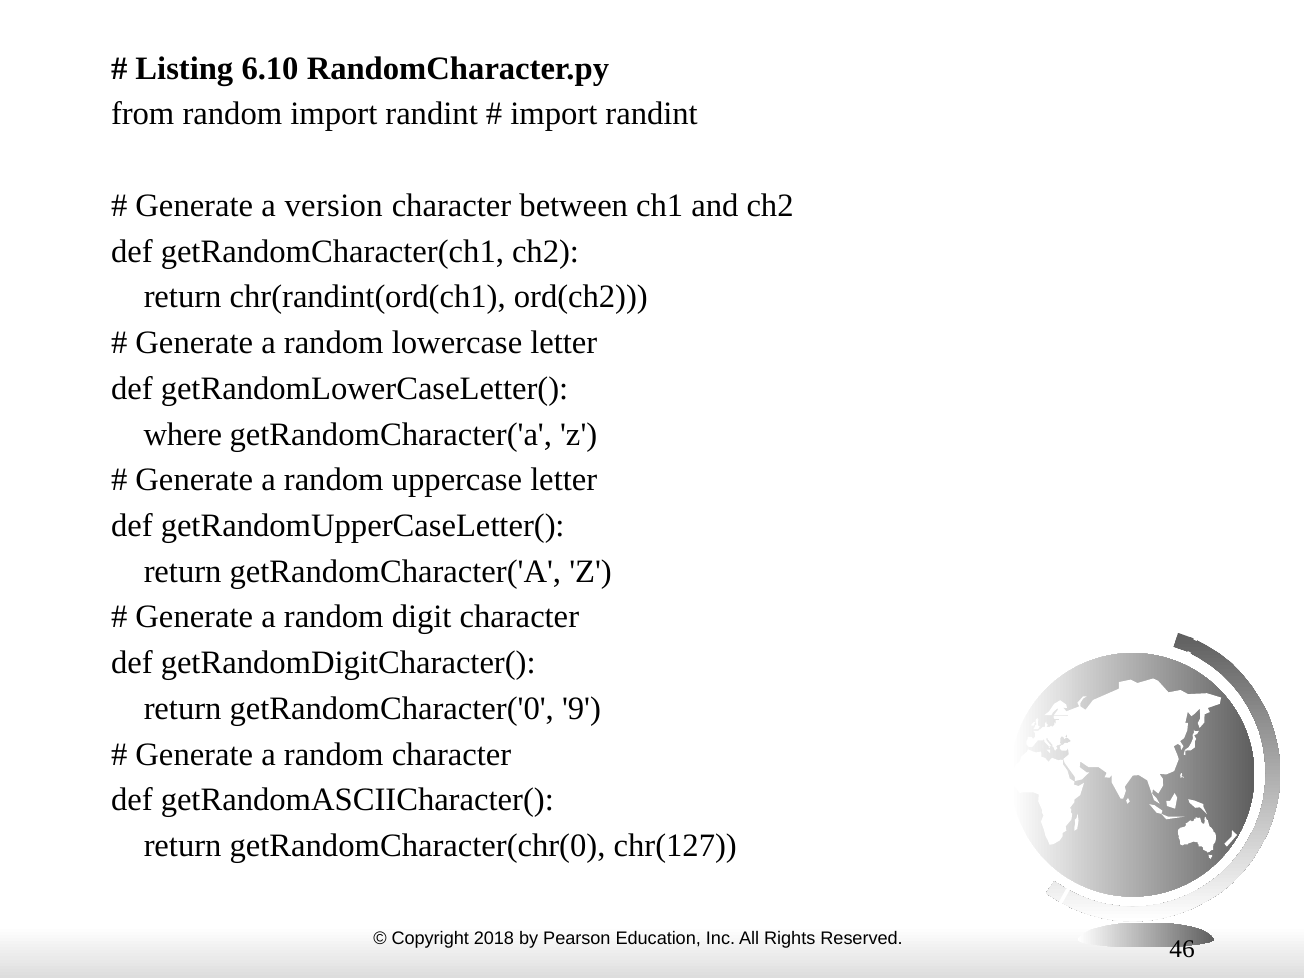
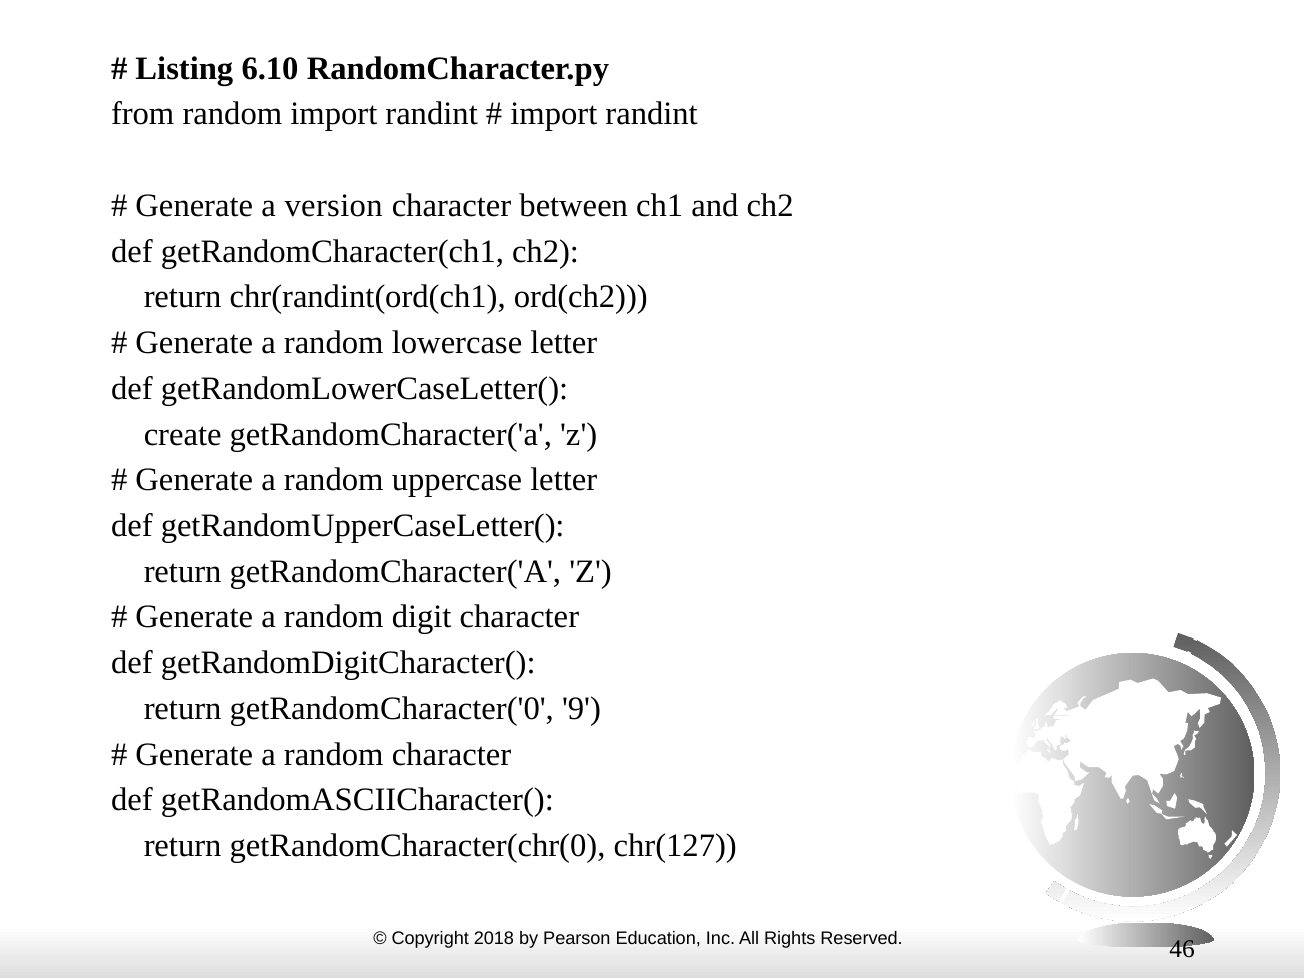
where: where -> create
